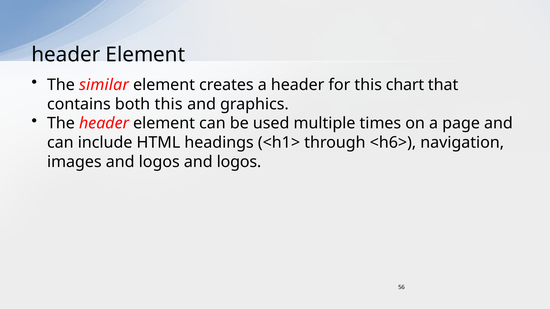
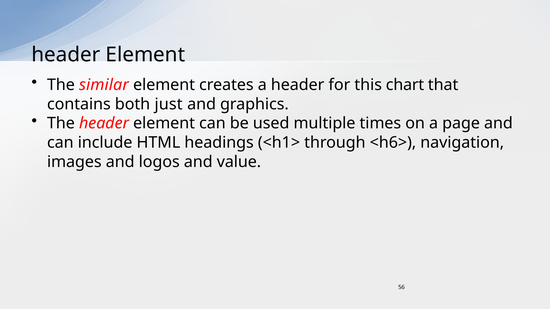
both this: this -> just
logos and logos: logos -> value
